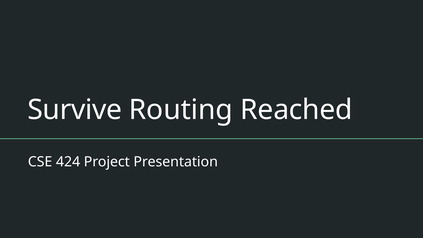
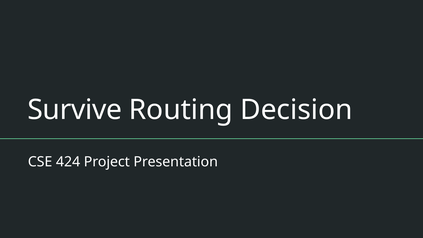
Reached: Reached -> Decision
